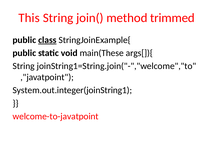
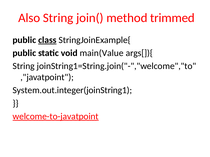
This: This -> Also
main(These: main(These -> main(Value
welcome-to-javatpoint underline: none -> present
